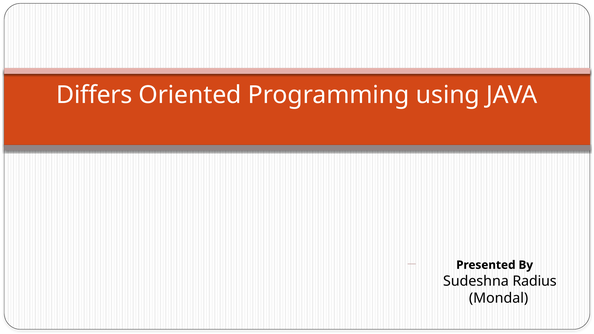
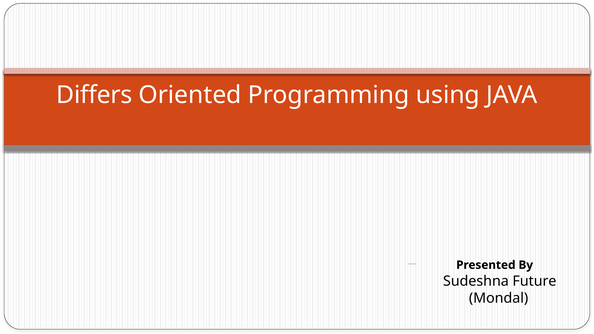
Radius: Radius -> Future
